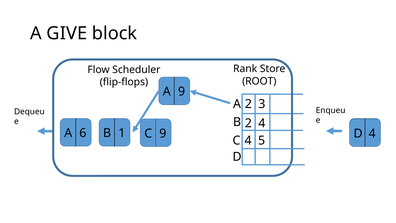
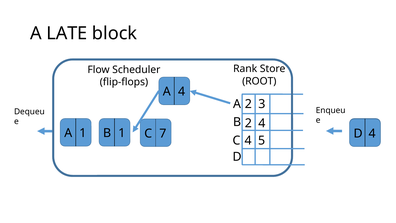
GIVE: GIVE -> LATE
A 9: 9 -> 4
A 6: 6 -> 1
C 9: 9 -> 7
